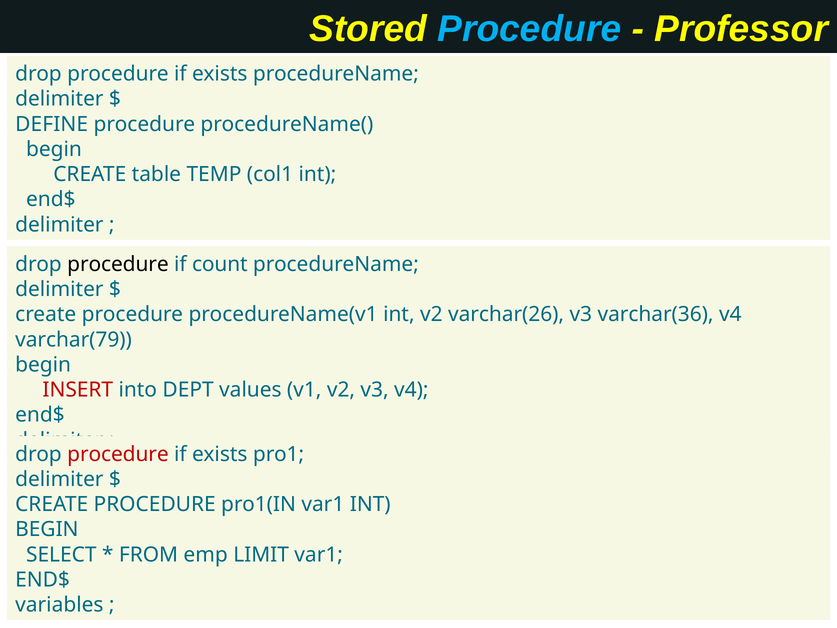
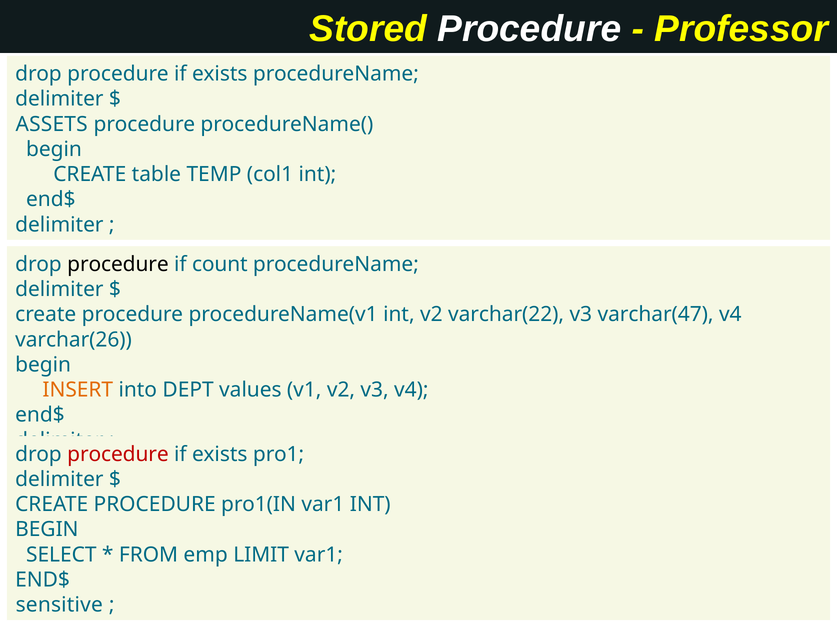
Procedure at (529, 29) colour: light blue -> white
DEFINE: DEFINE -> ASSETS
varchar(26: varchar(26 -> varchar(22
varchar(36: varchar(36 -> varchar(47
varchar(79: varchar(79 -> varchar(26
INSERT colour: red -> orange
variables: variables -> sensitive
